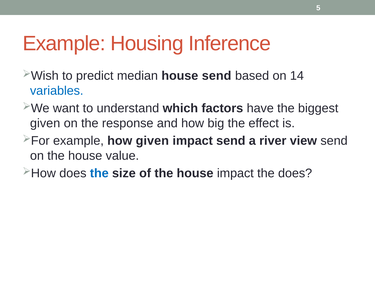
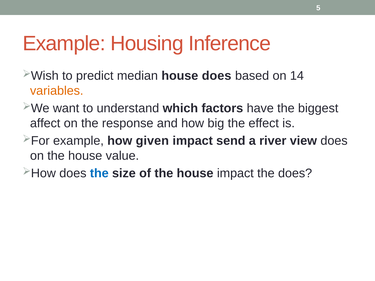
house send: send -> does
variables colour: blue -> orange
given at (45, 123): given -> affect
view send: send -> does
